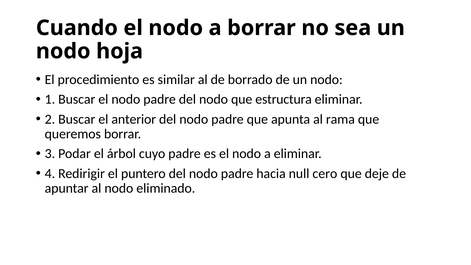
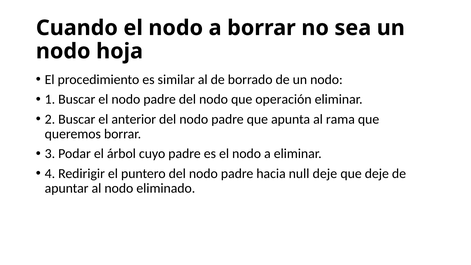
estructura: estructura -> operación
null cero: cero -> deje
